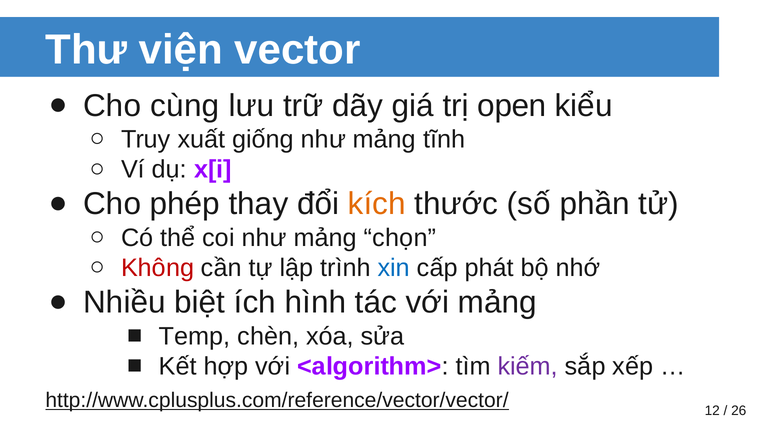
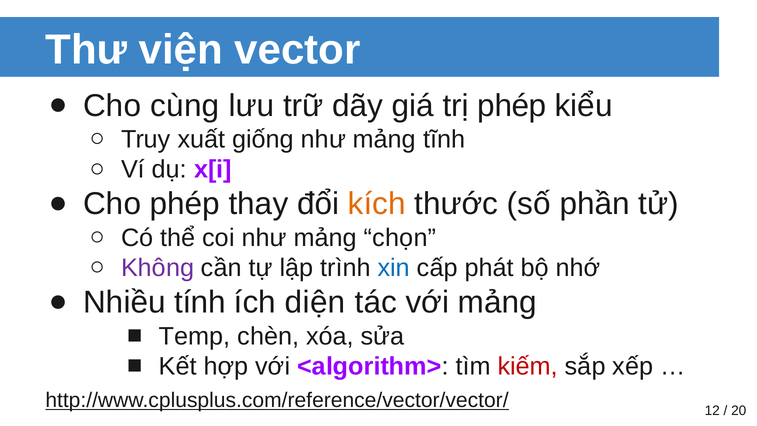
trị open: open -> phép
Không colour: red -> purple
biệt: biệt -> tính
hình: hình -> diện
kiếm colour: purple -> red
26: 26 -> 20
